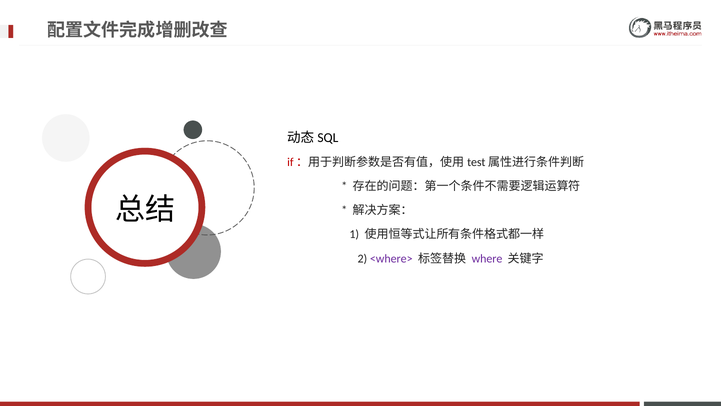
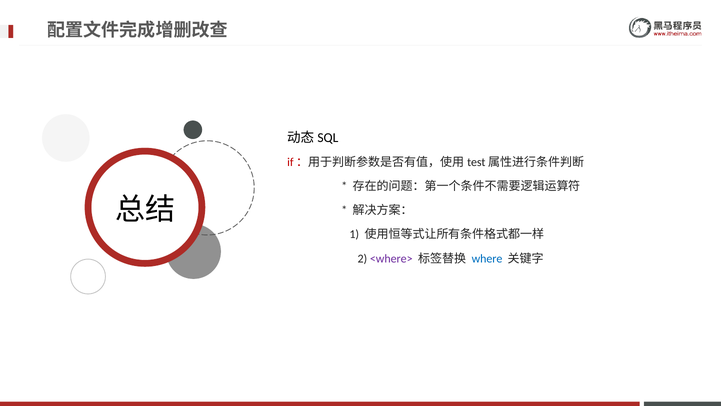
where colour: purple -> blue
